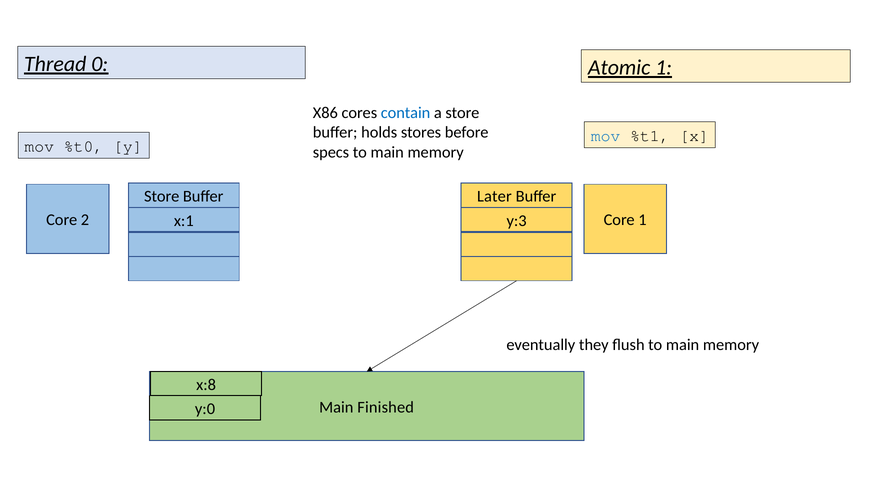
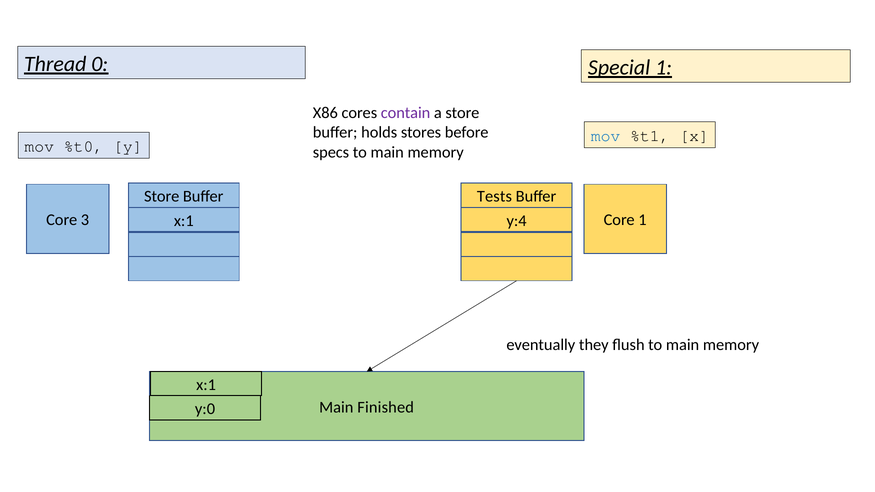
Atomic: Atomic -> Special
contain colour: blue -> purple
Later: Later -> Tests
2: 2 -> 3
y:3: y:3 -> y:4
x:8 at (206, 385): x:8 -> x:1
